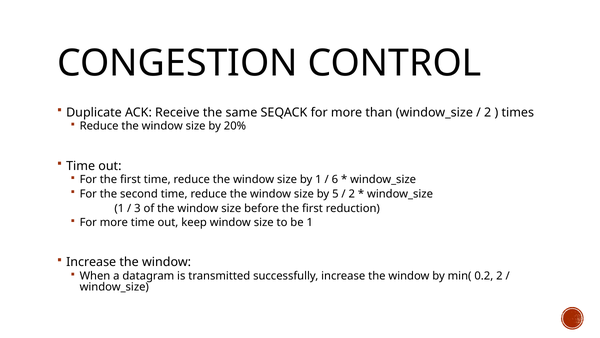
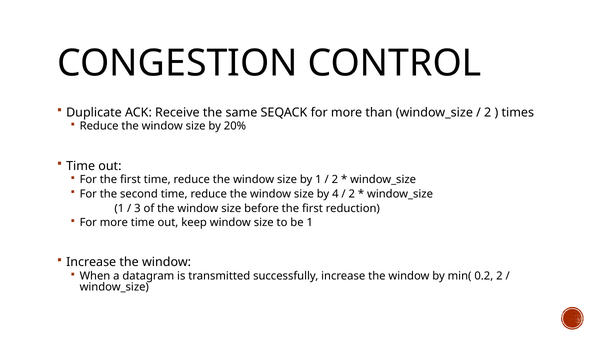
6 at (335, 179): 6 -> 2
5: 5 -> 4
